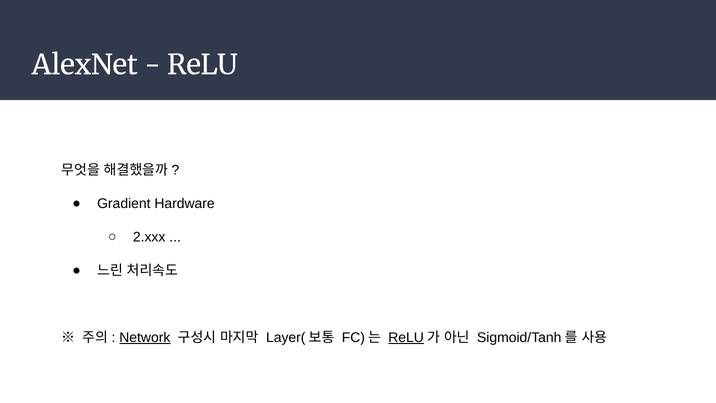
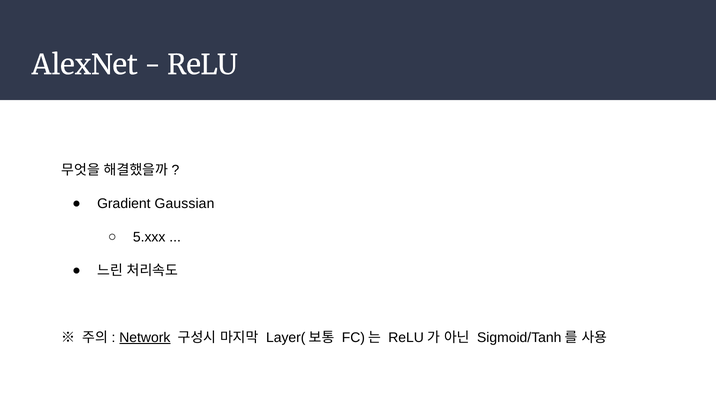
Hardware: Hardware -> Gaussian
2.xxx: 2.xxx -> 5.xxx
ReLU at (406, 337) underline: present -> none
